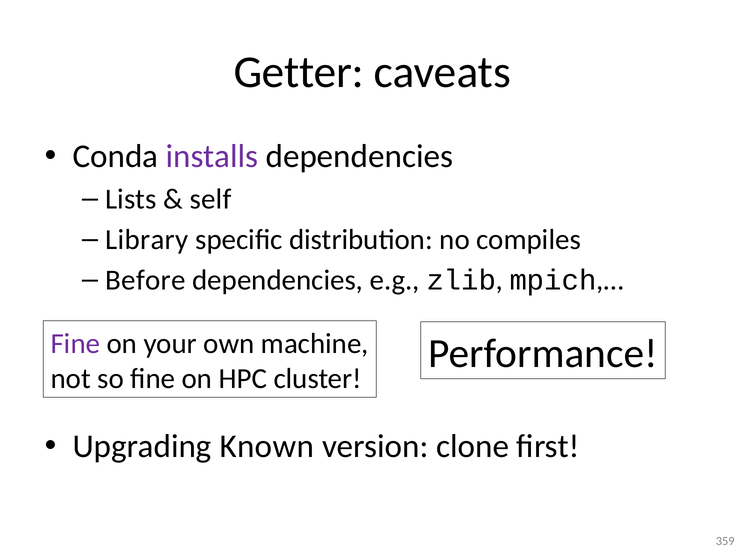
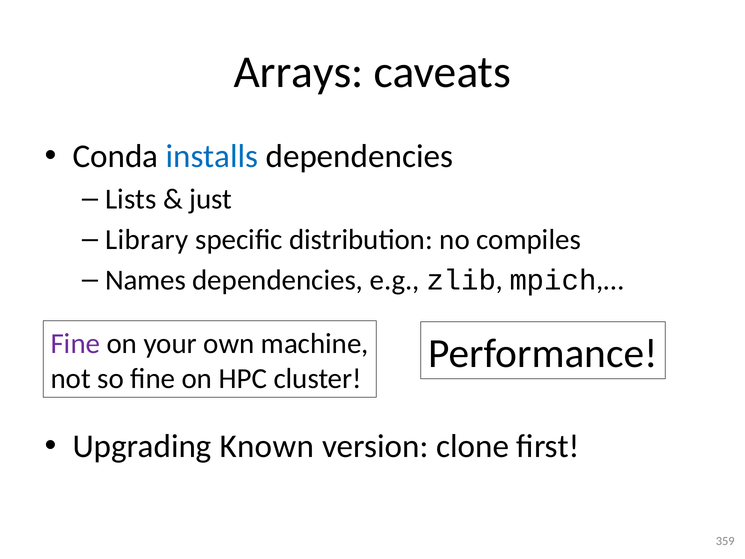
Getter: Getter -> Arrays
installs colour: purple -> blue
self: self -> just
Before: Before -> Names
